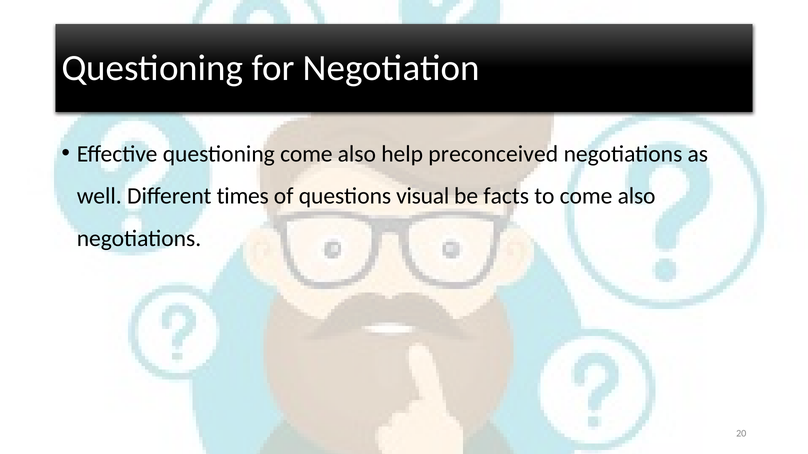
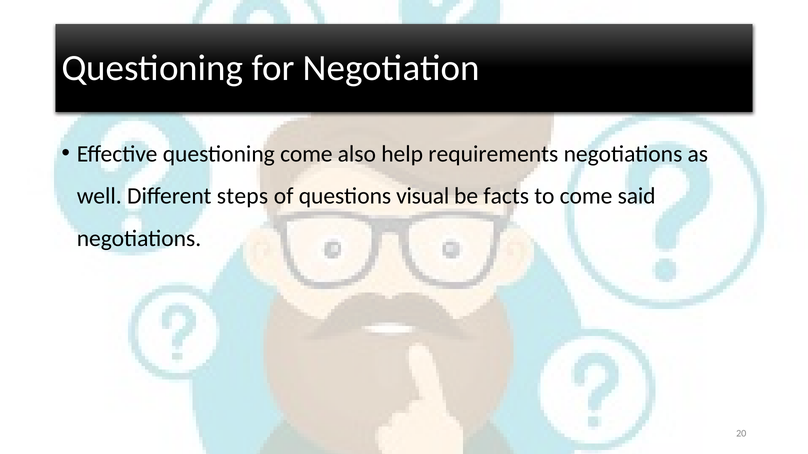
preconceived: preconceived -> requirements
times: times -> steps
to come also: also -> said
